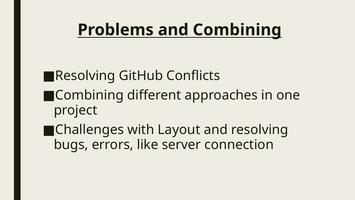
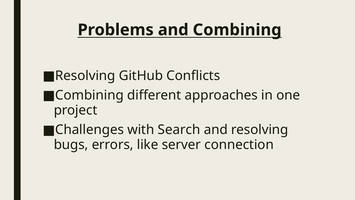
Layout: Layout -> Search
